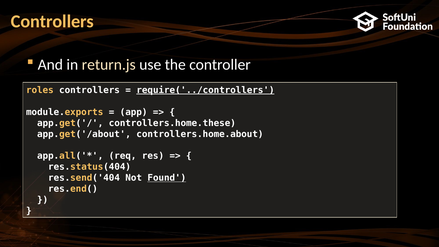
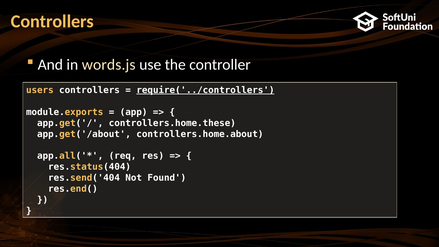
return.js: return.js -> words.js
roles: roles -> users
Found underline: present -> none
